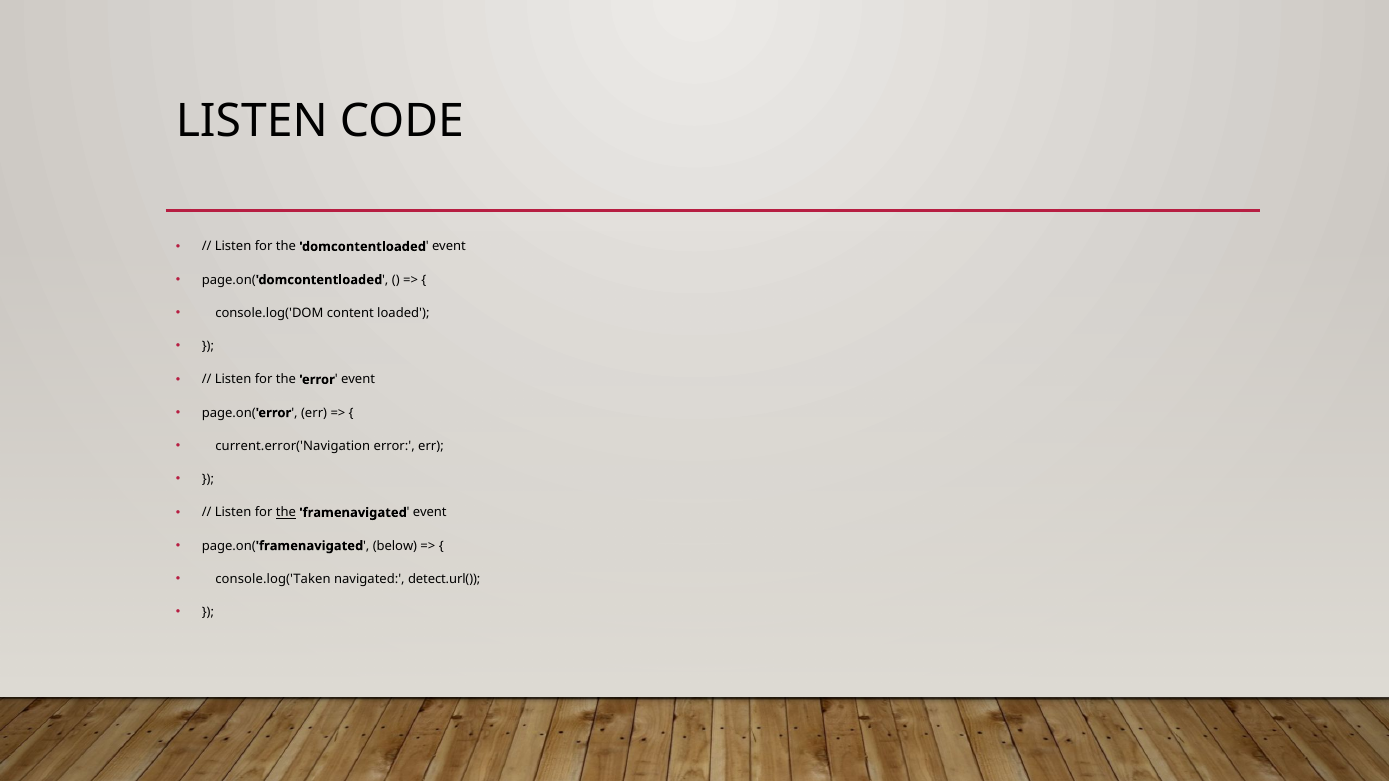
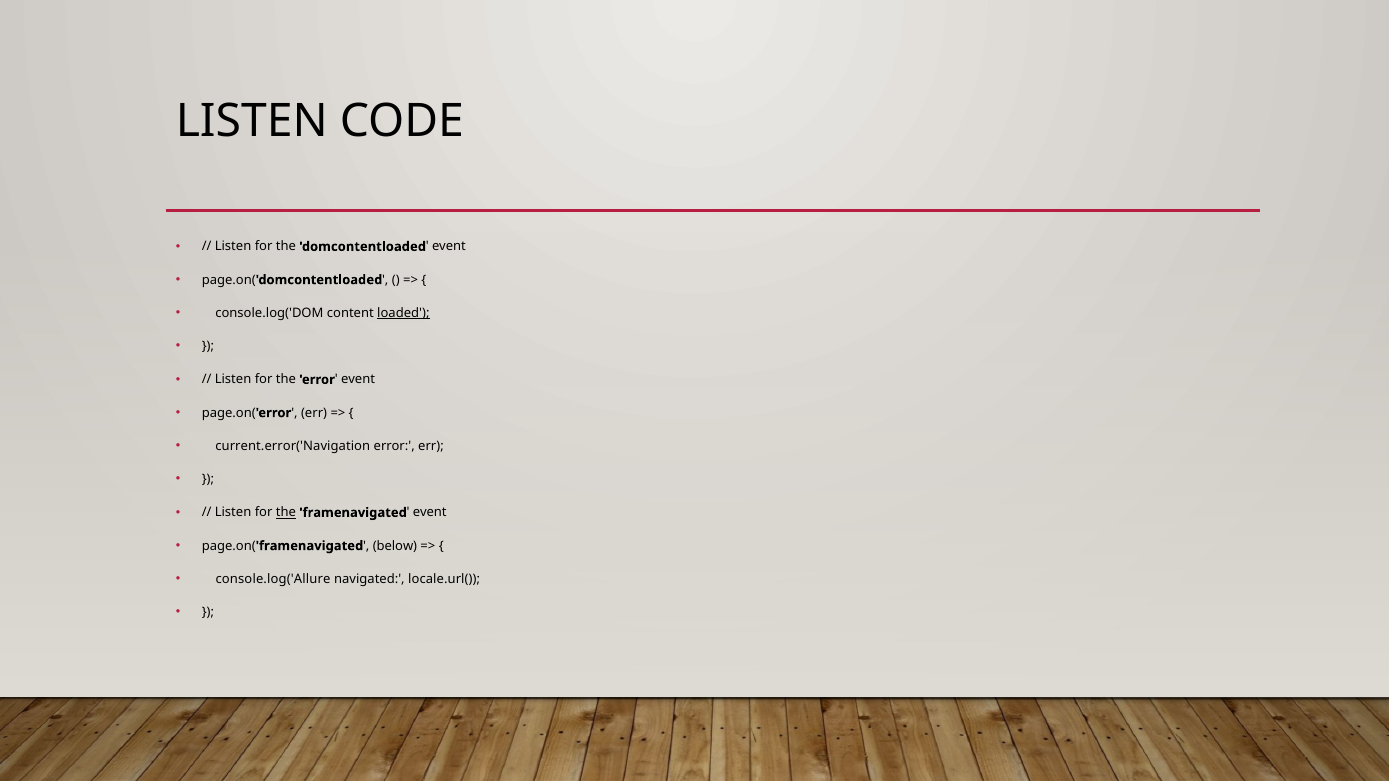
loaded underline: none -> present
console.log('Taken: console.log('Taken -> console.log('Allure
detect.url(: detect.url( -> locale.url(
